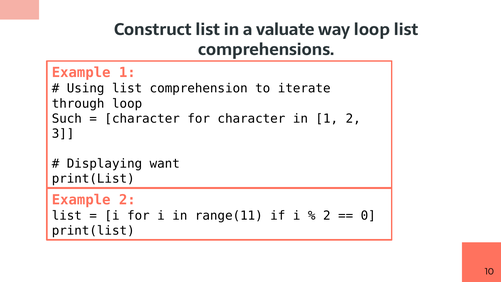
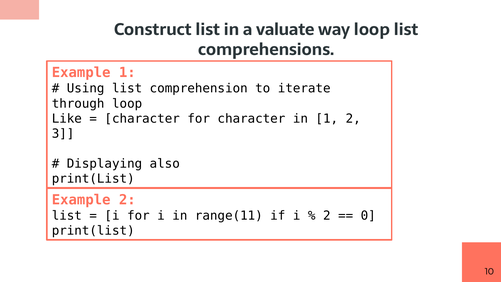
Such: Such -> Like
want: want -> also
